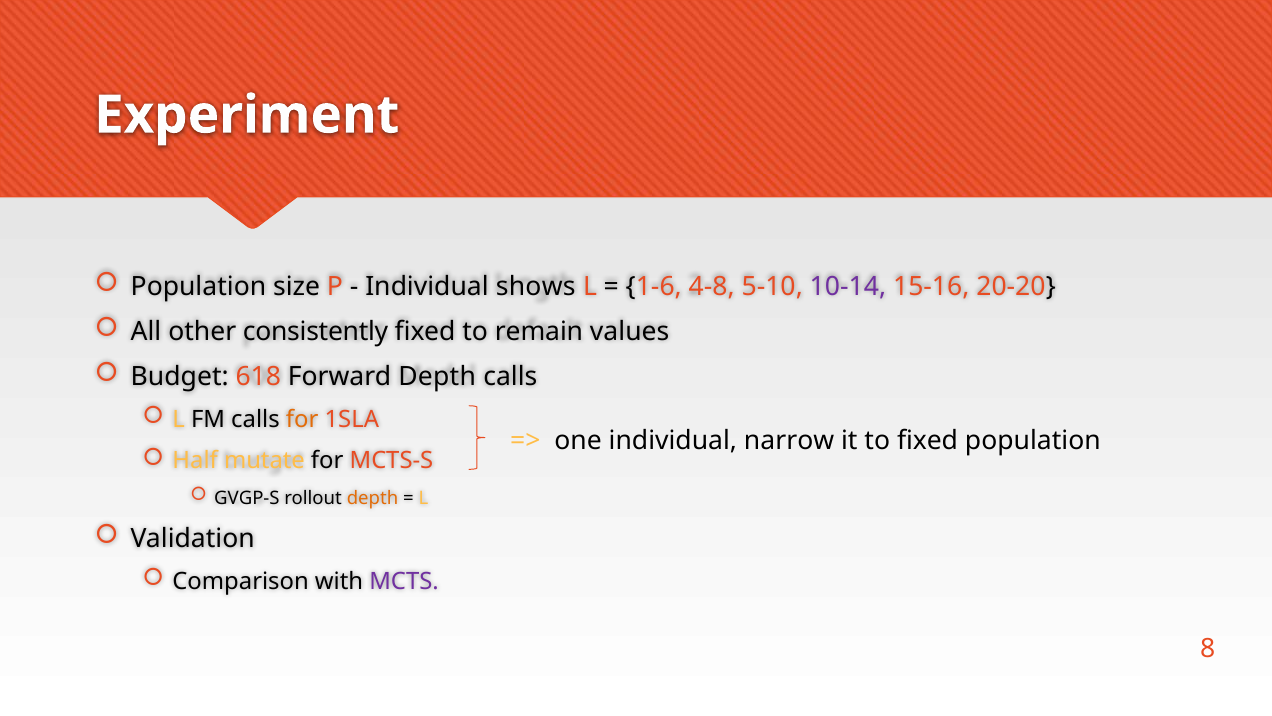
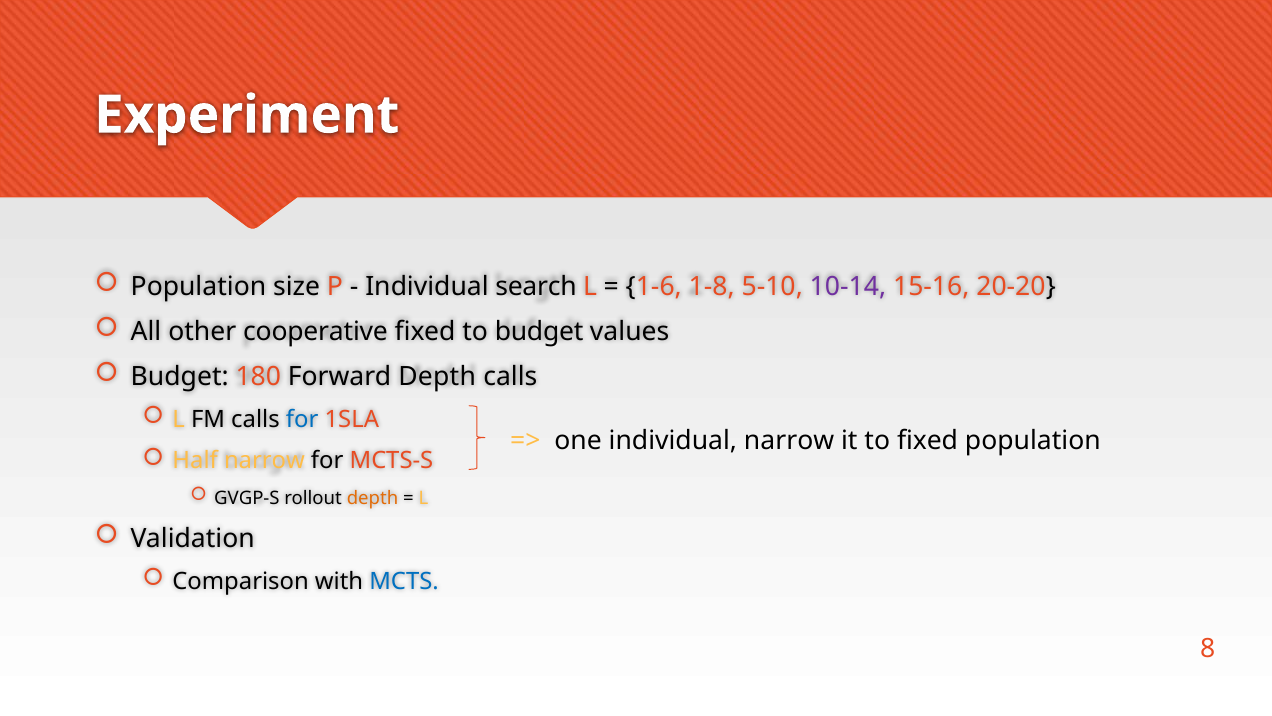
shows: shows -> search
4-8: 4-8 -> 1-8
consistently: consistently -> cooperative
to remain: remain -> budget
618: 618 -> 180
for at (302, 420) colour: orange -> blue
Half mutate: mutate -> narrow
MCTS colour: purple -> blue
